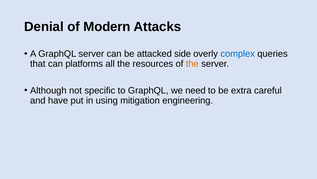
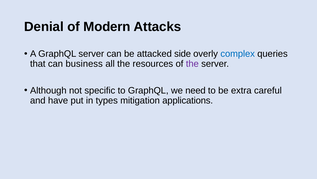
platforms: platforms -> business
the at (192, 64) colour: orange -> purple
using: using -> types
engineering: engineering -> applications
